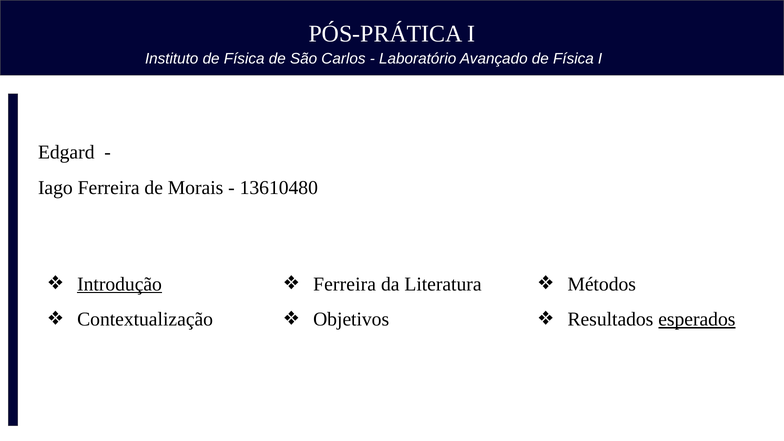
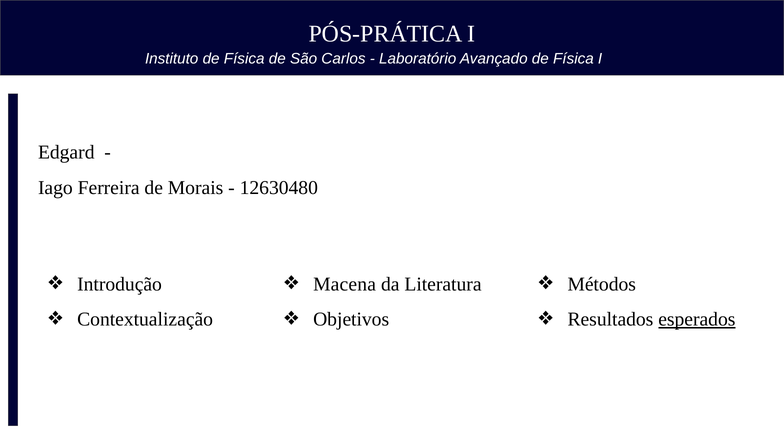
13610480: 13610480 -> 12630480
Introdução underline: present -> none
Ferreira at (345, 284): Ferreira -> Macena
